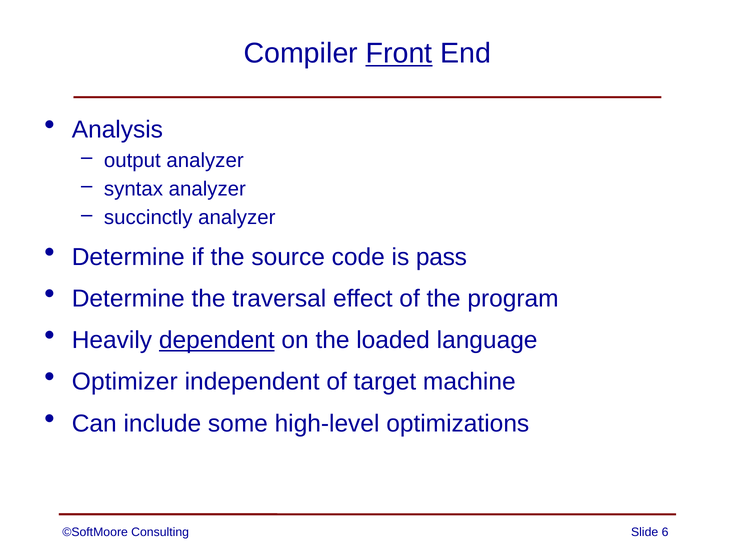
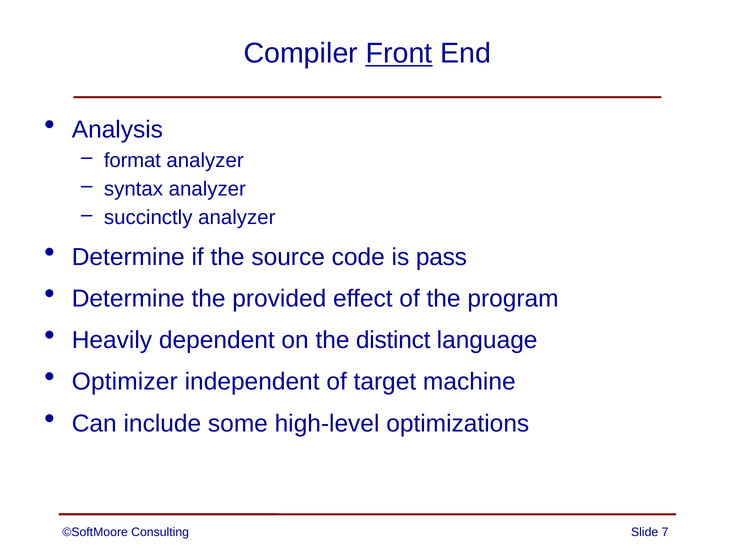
output: output -> format
traversal: traversal -> provided
dependent underline: present -> none
loaded: loaded -> distinct
6: 6 -> 7
